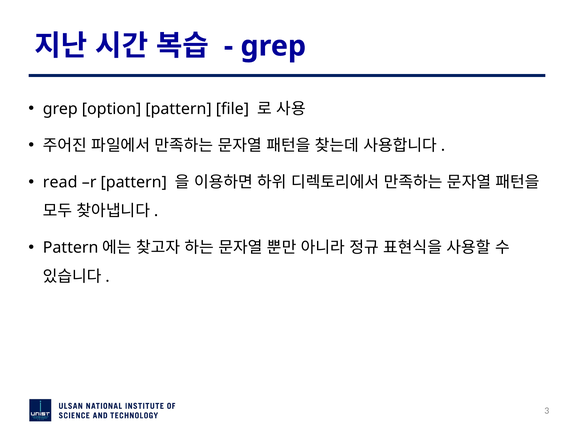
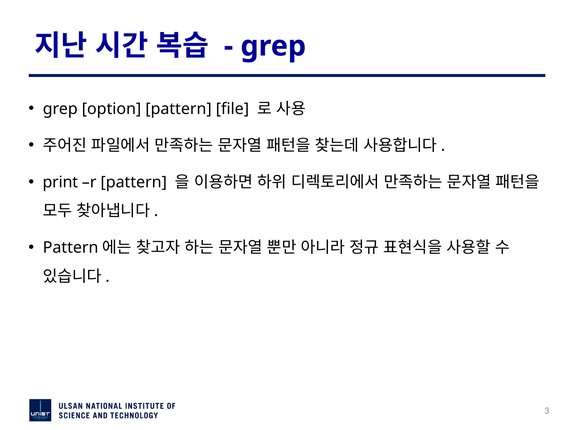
read: read -> print
